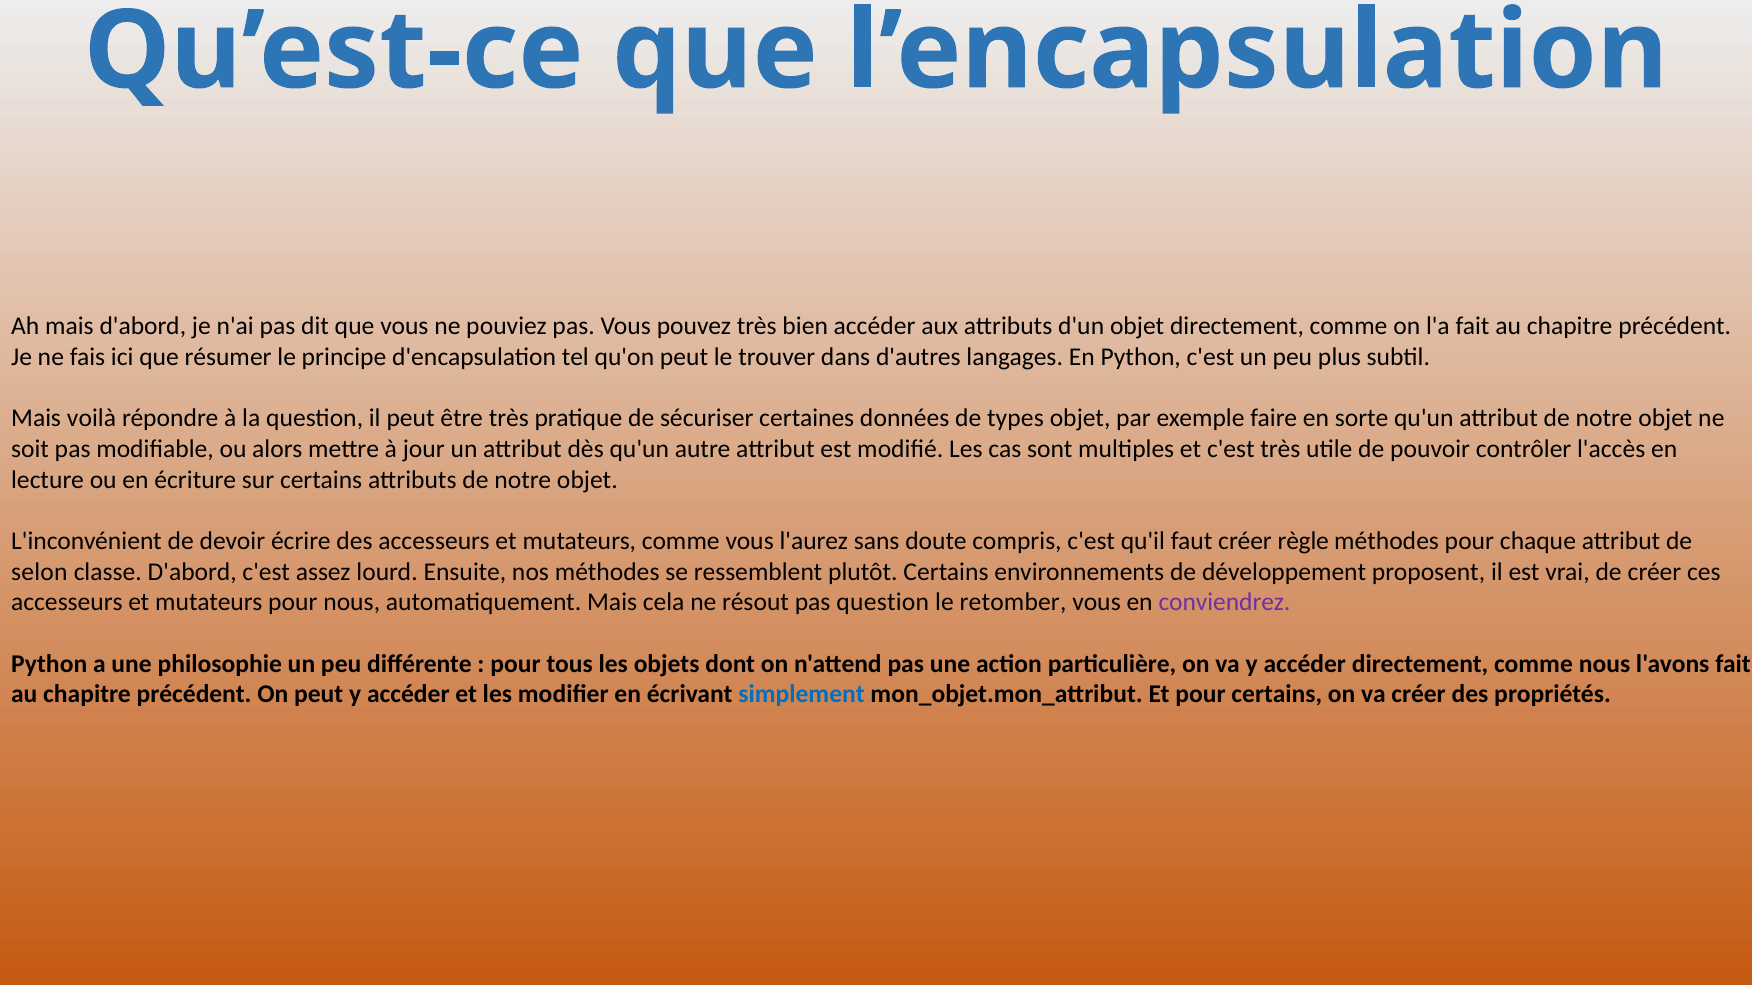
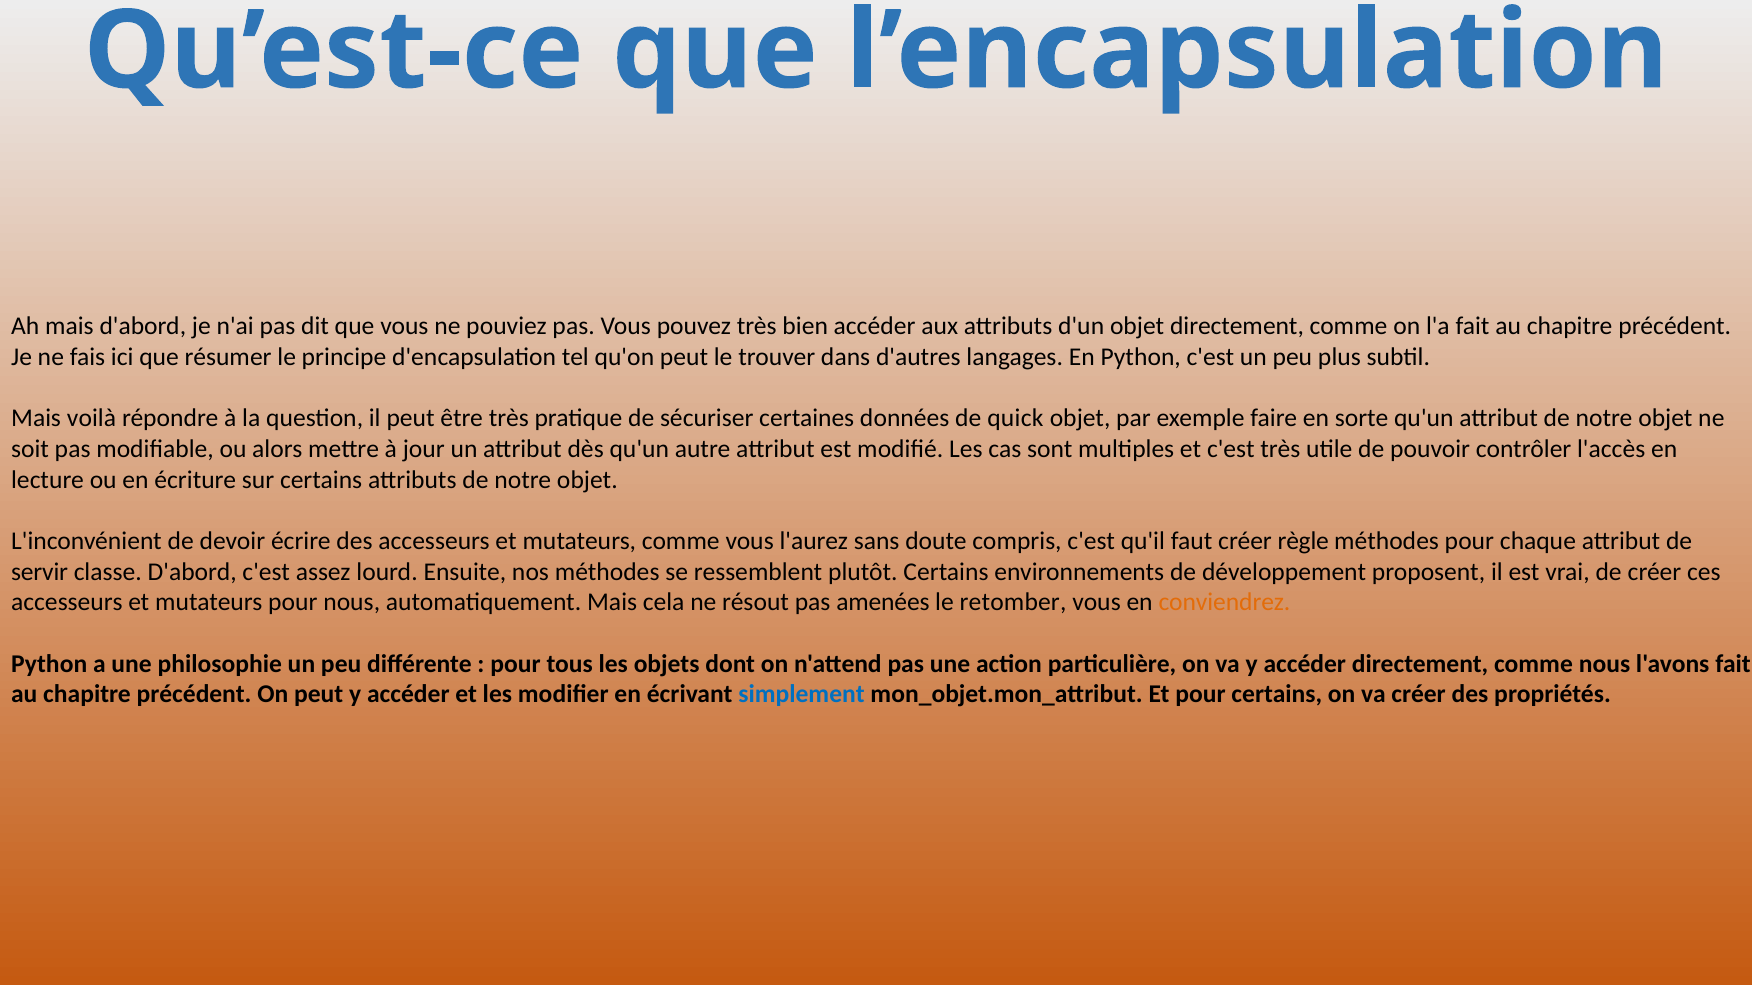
types: types -> quick
selon: selon -> servir
pas question: question -> amenées
conviendrez colour: purple -> orange
